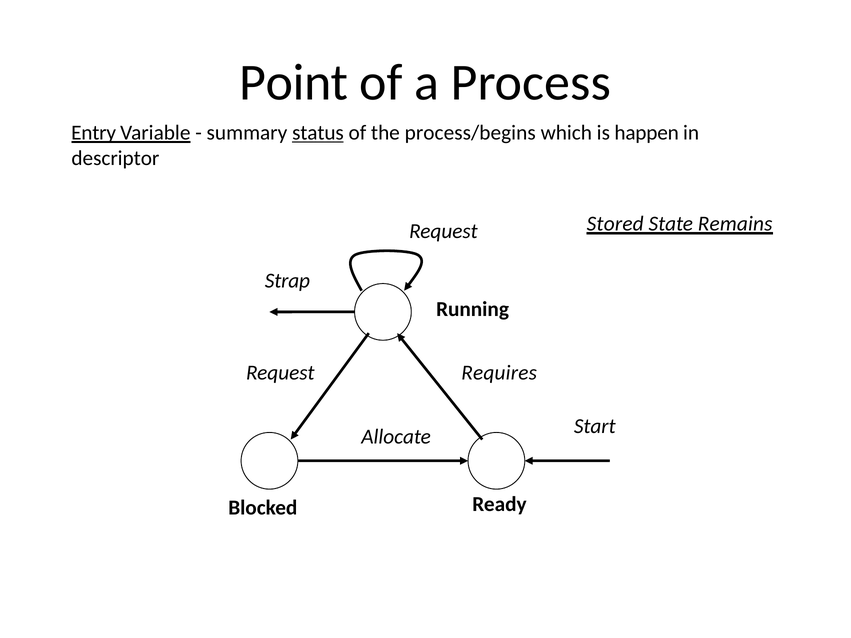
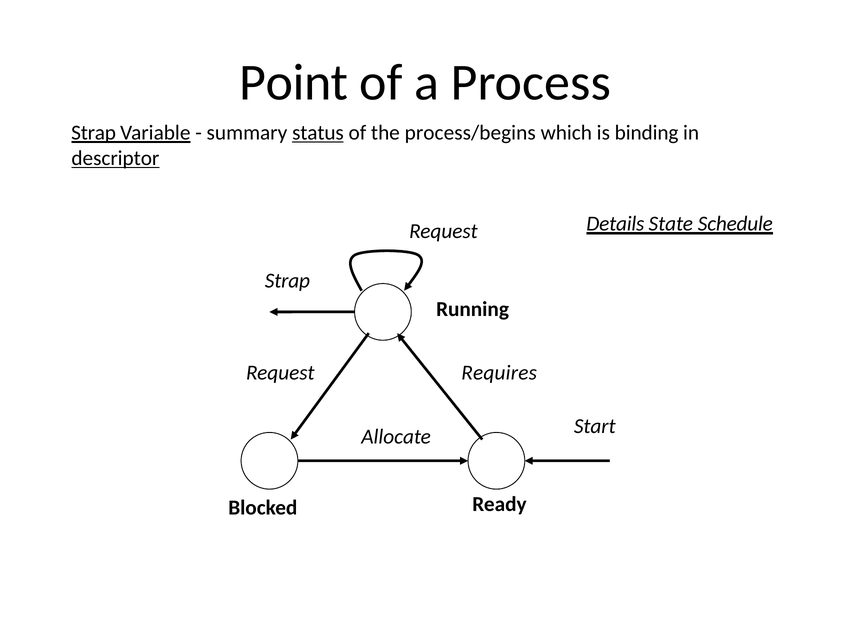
Entry at (94, 133): Entry -> Strap
happen: happen -> binding
descriptor underline: none -> present
Stored: Stored -> Details
Remains: Remains -> Schedule
